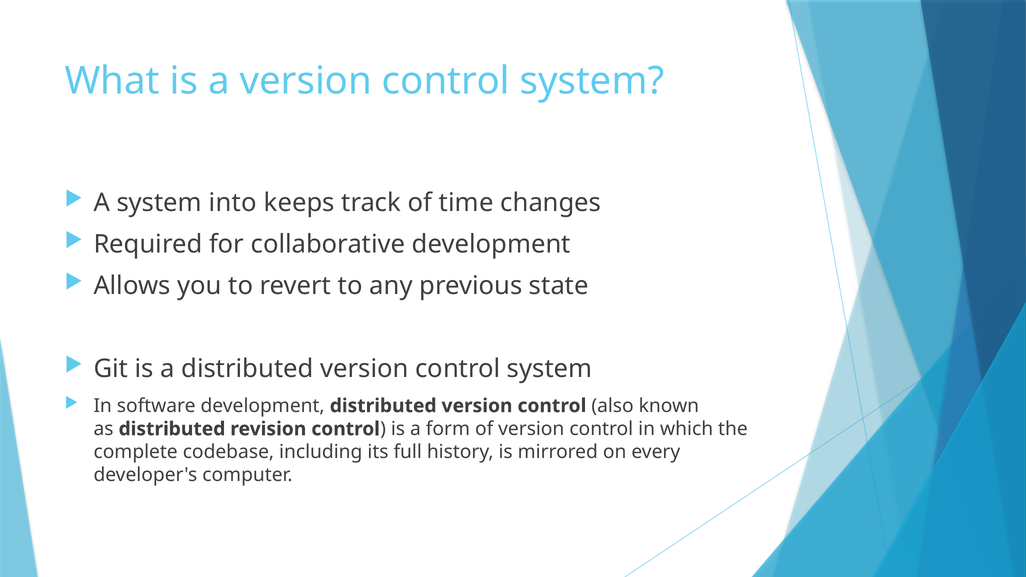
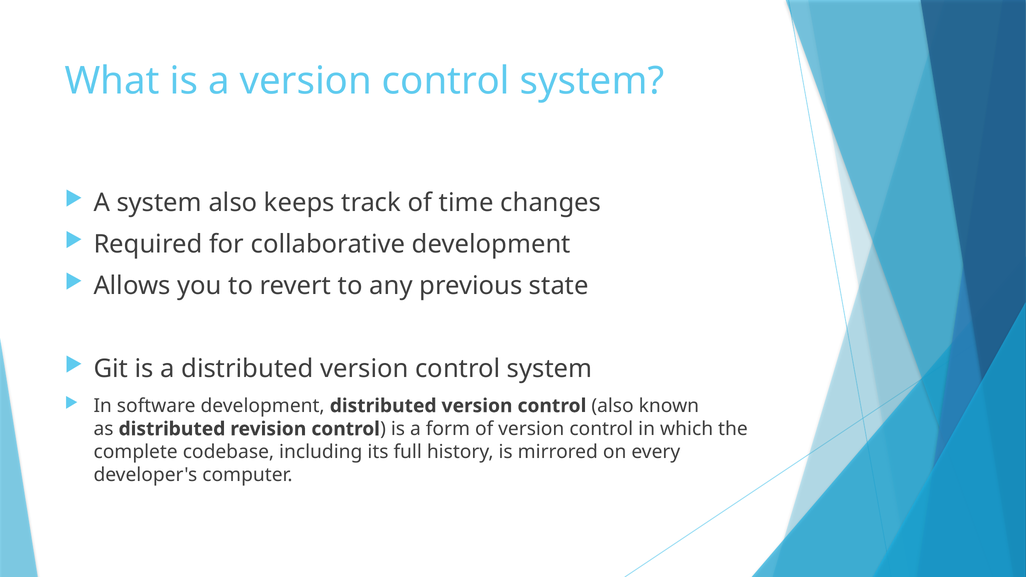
system into: into -> also
